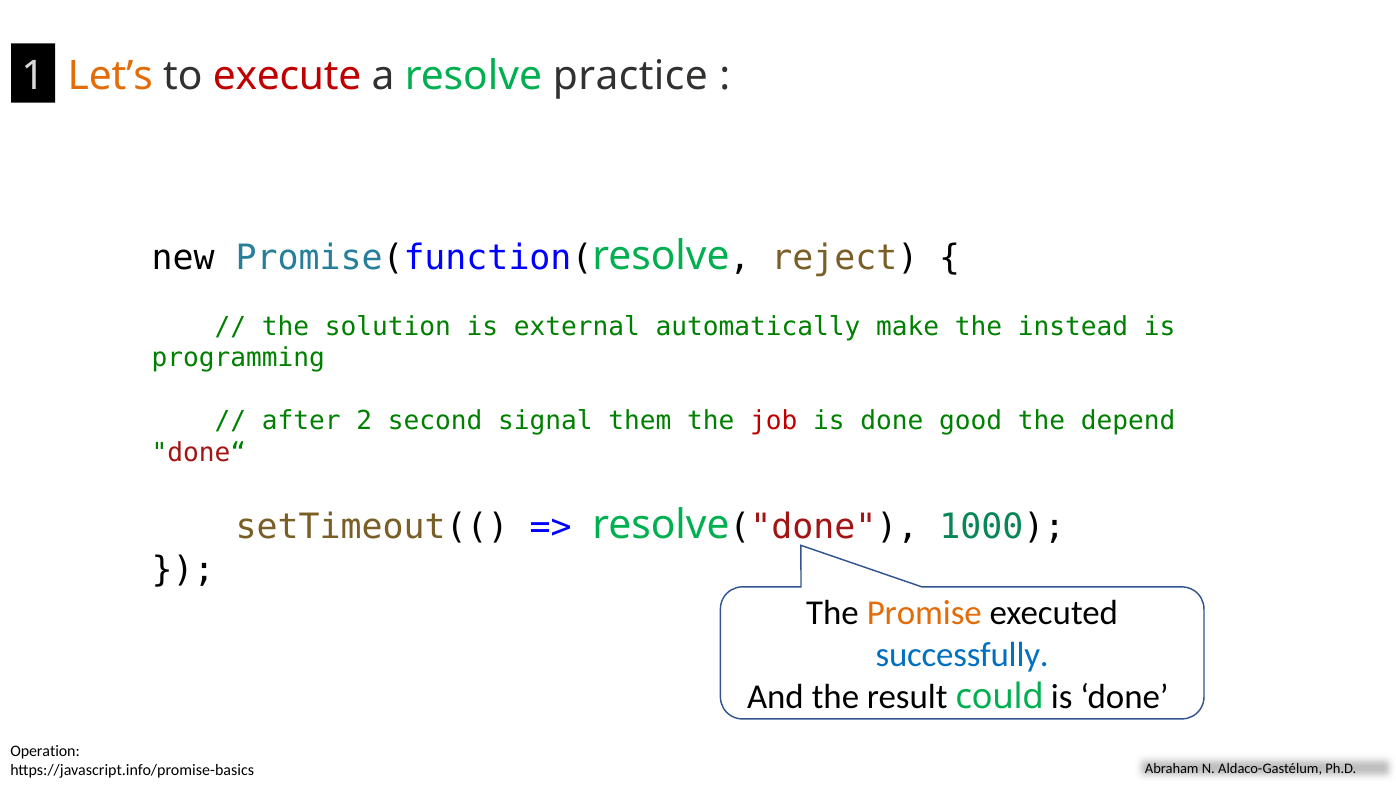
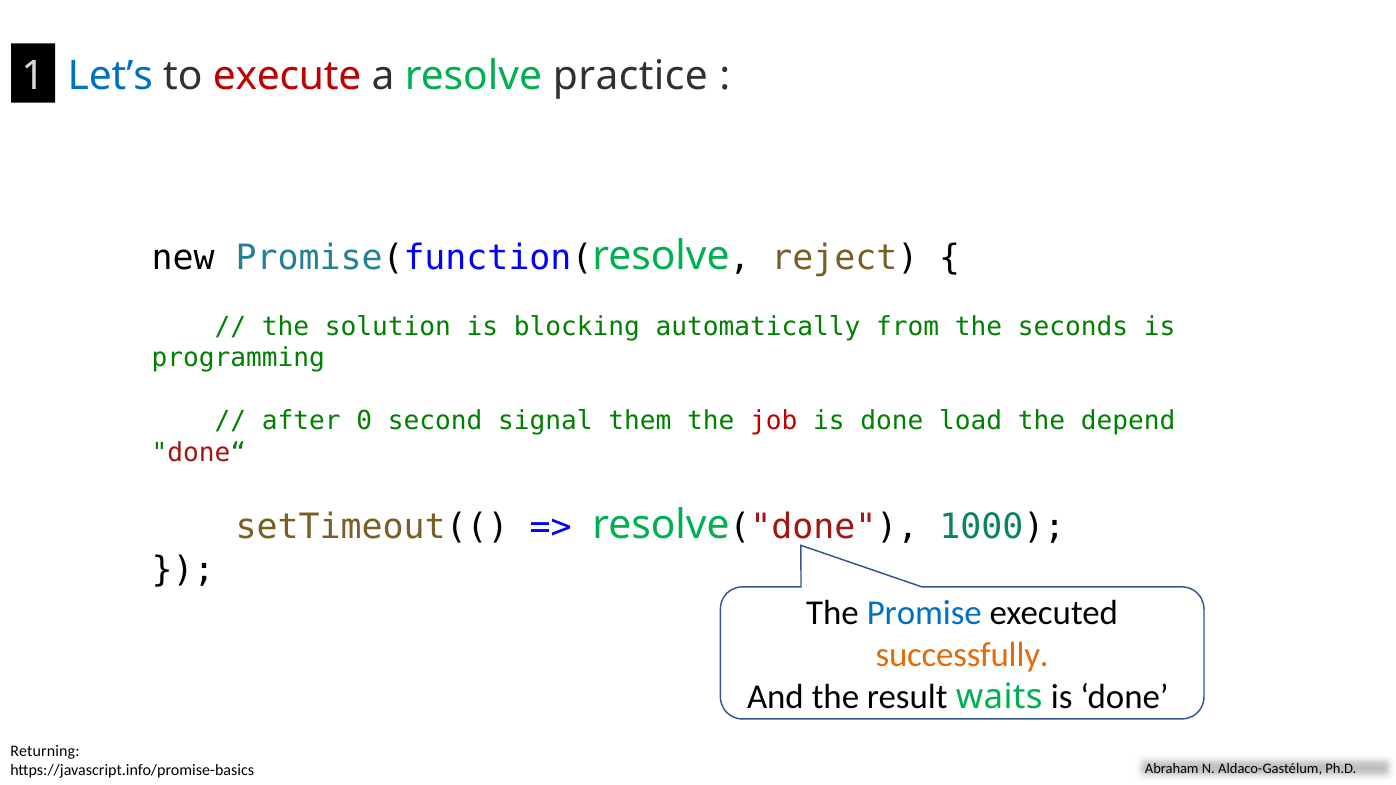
Let’s colour: orange -> blue
external: external -> blocking
make: make -> from
instead: instead -> seconds
2: 2 -> 0
good: good -> load
Promise colour: orange -> blue
successfully colour: blue -> orange
could: could -> waits
Operation: Operation -> Returning
